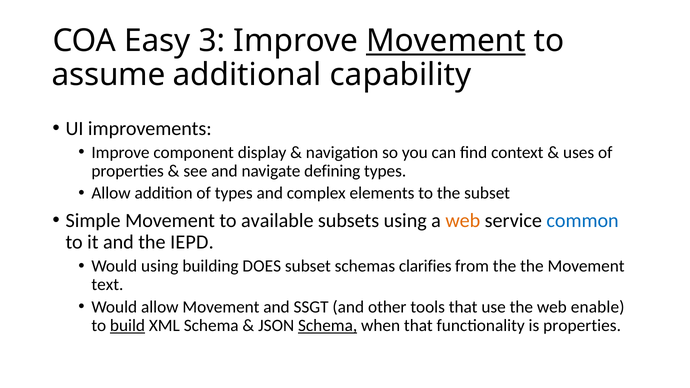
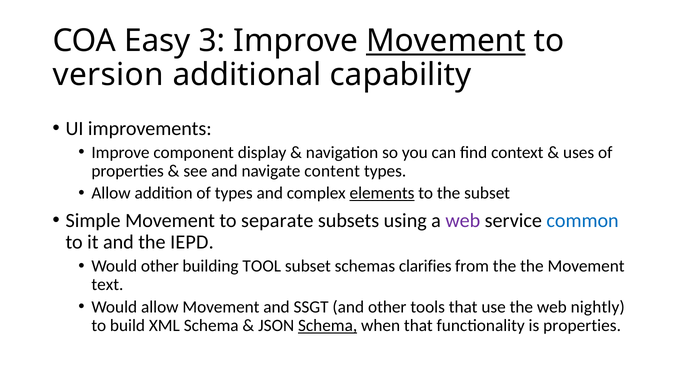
assume: assume -> version
defining: defining -> content
elements underline: none -> present
available: available -> separate
web at (463, 221) colour: orange -> purple
Would using: using -> other
DOES: DOES -> TOOL
enable: enable -> nightly
build underline: present -> none
